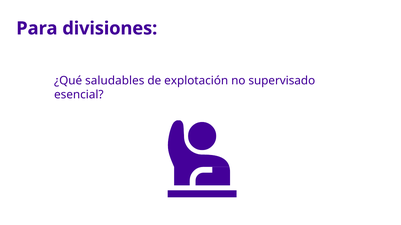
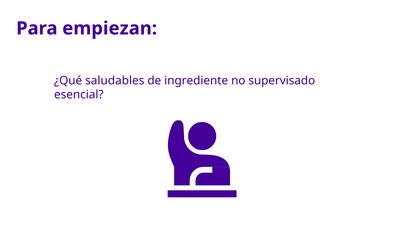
divisiones: divisiones -> empiezan
explotación: explotación -> ingrediente
